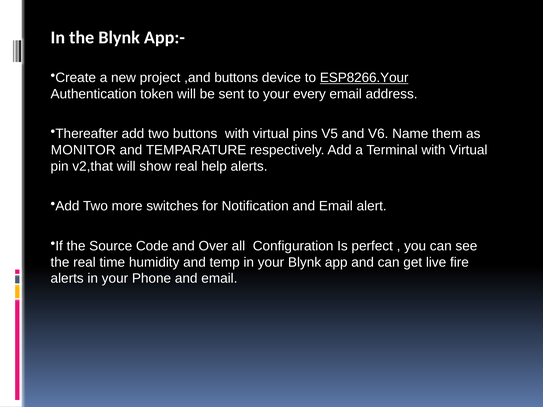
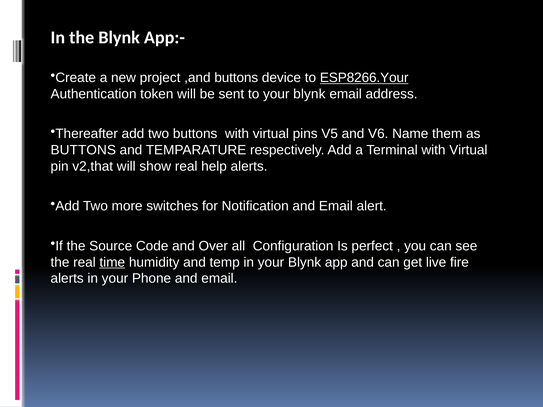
to your every: every -> blynk
MONITOR at (83, 150): MONITOR -> BUTTONS
time underline: none -> present
